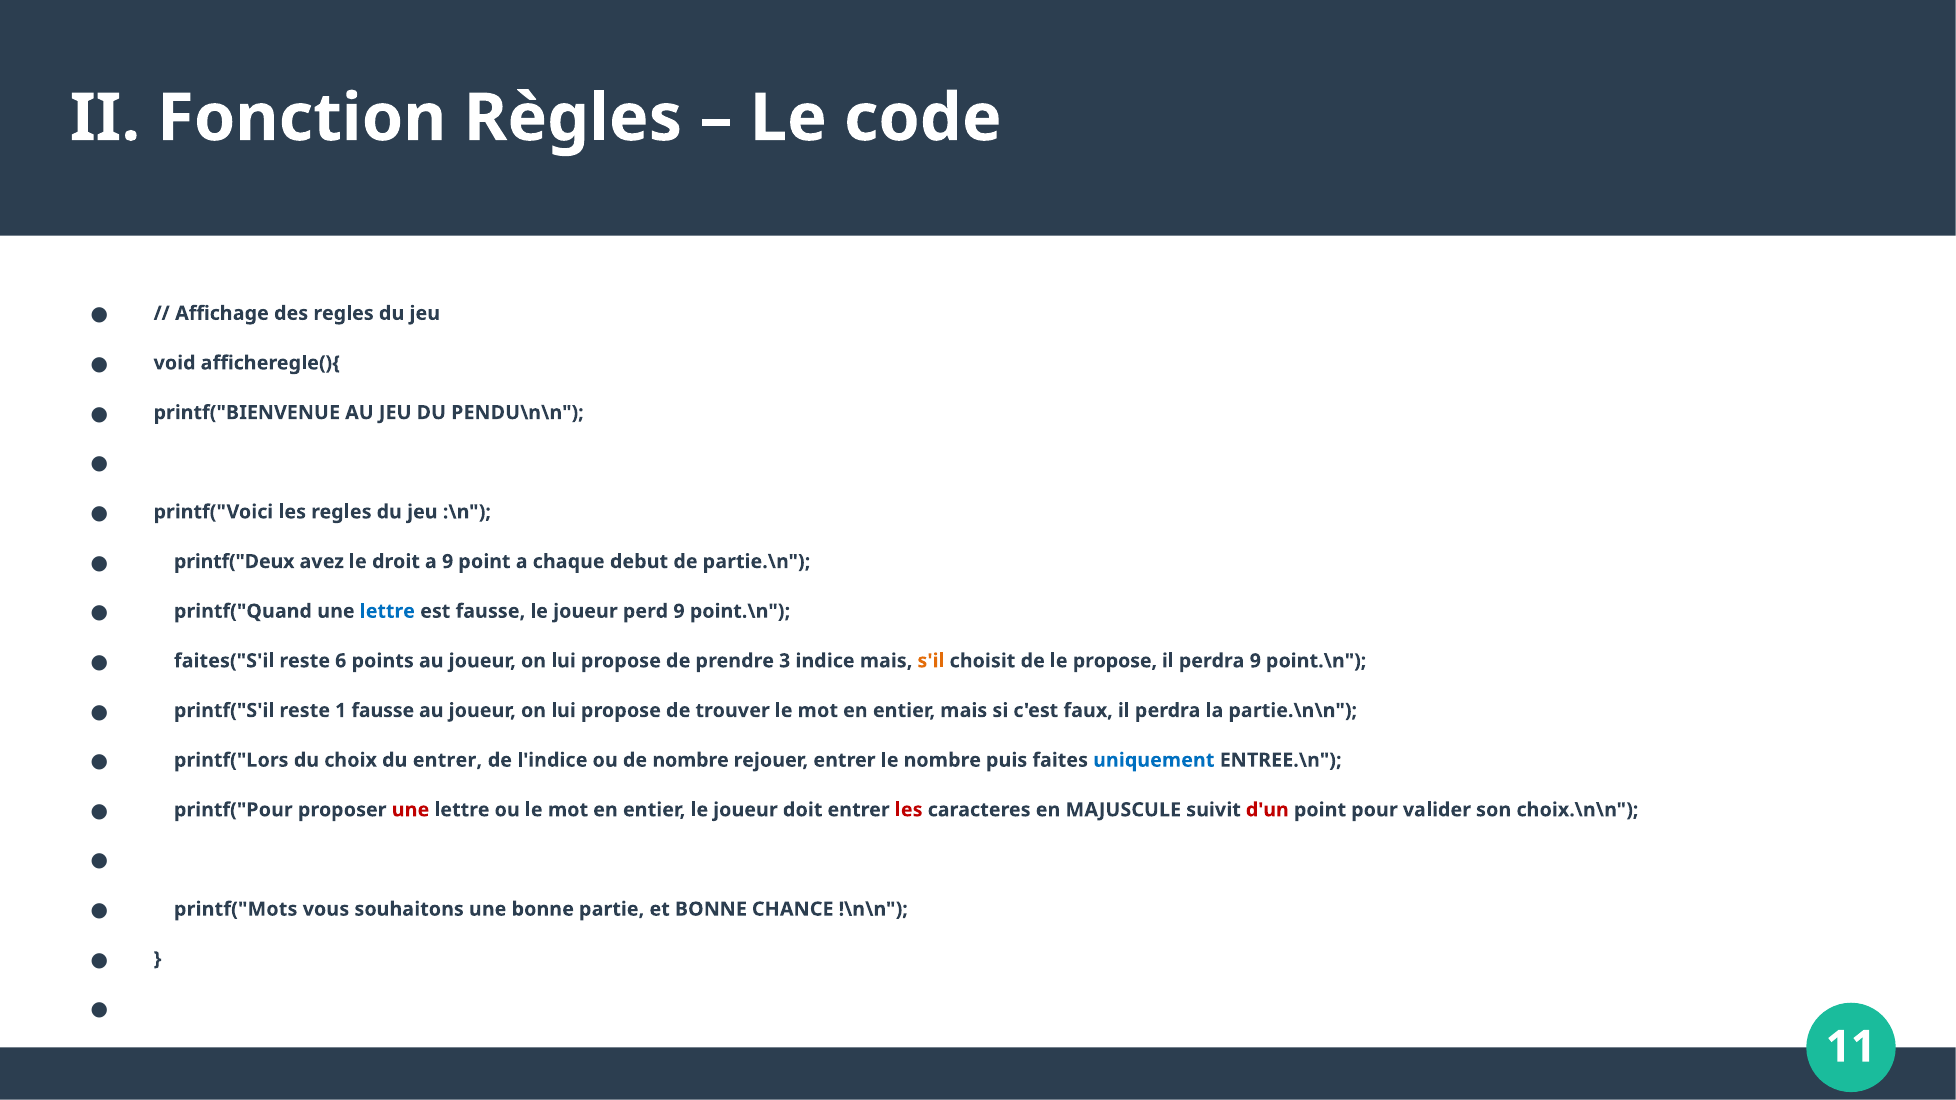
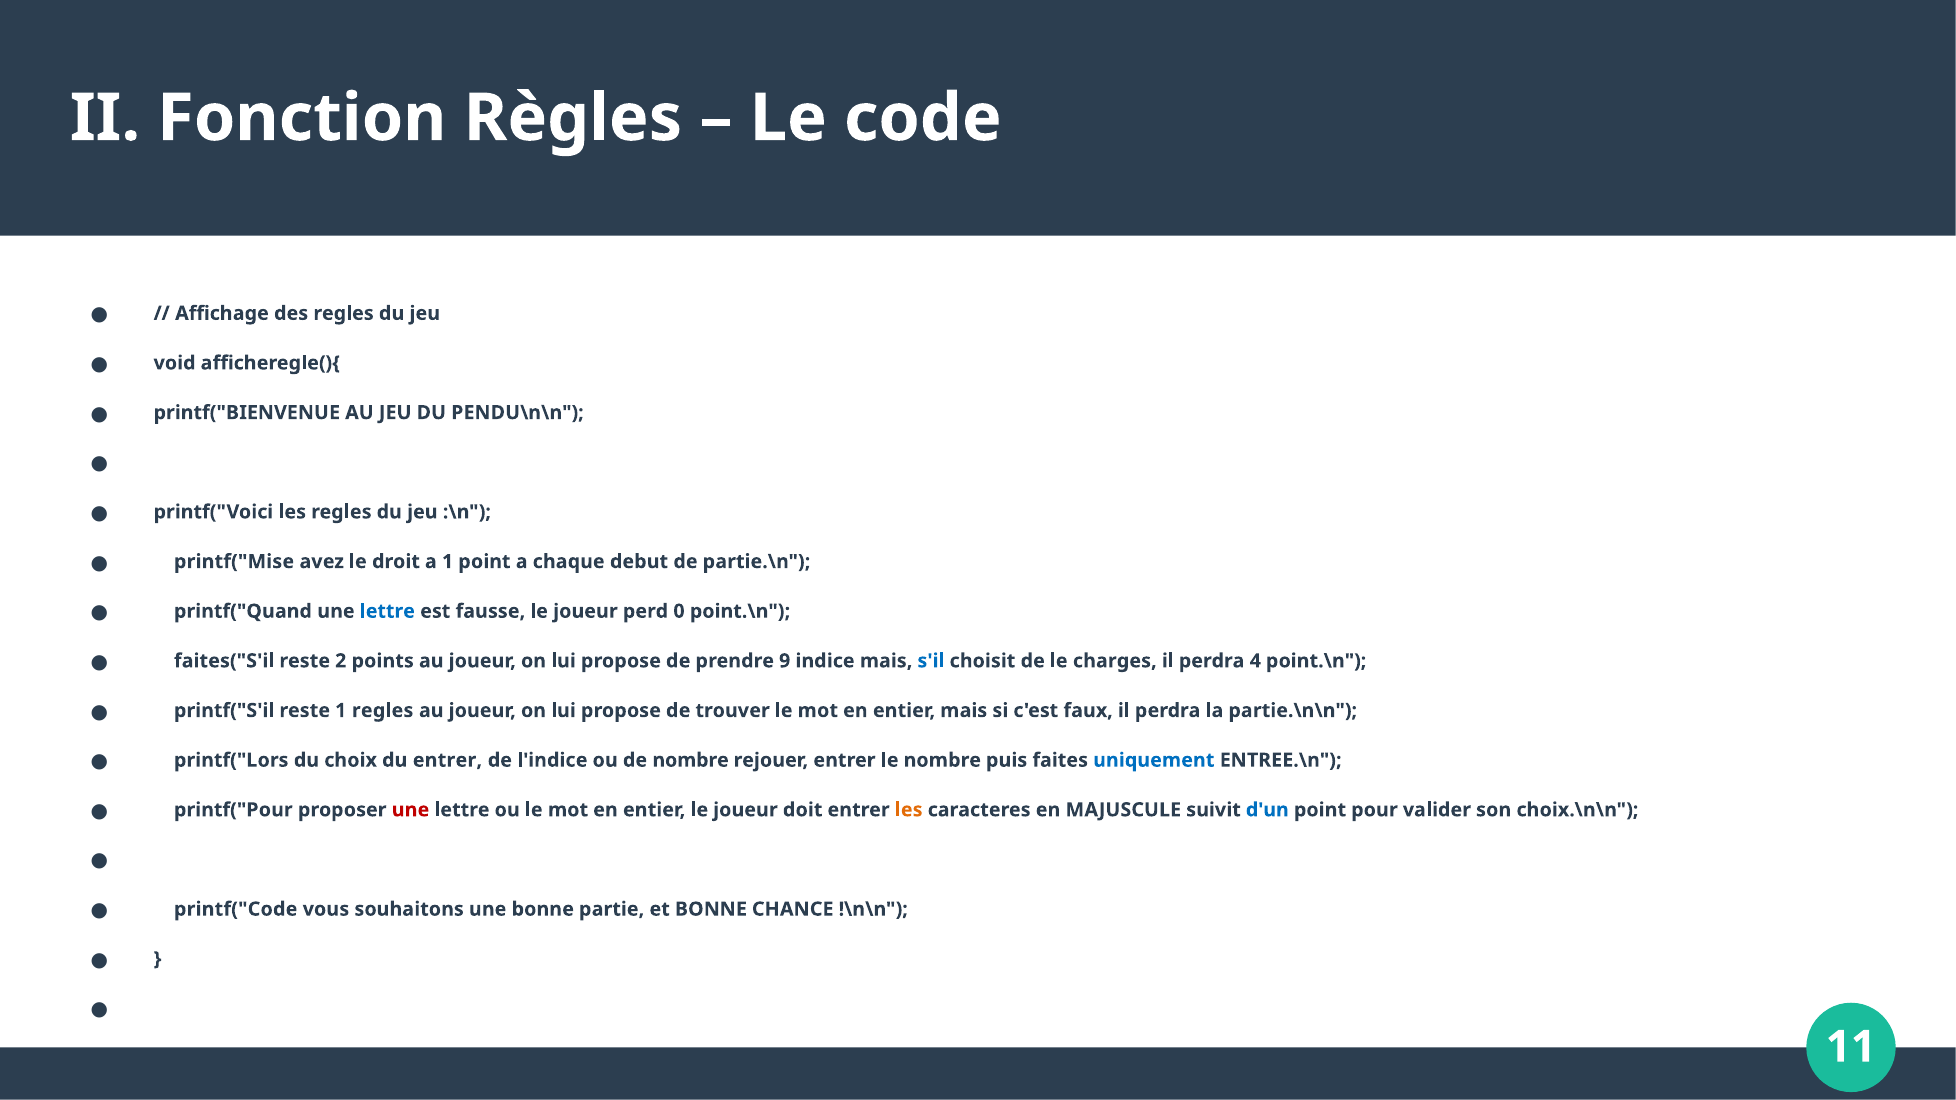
printf("Deux: printf("Deux -> printf("Mise
a 9: 9 -> 1
perd 9: 9 -> 0
6: 6 -> 2
3: 3 -> 9
s'il colour: orange -> blue
le propose: propose -> charges
perdra 9: 9 -> 4
1 fausse: fausse -> regles
les at (909, 810) colour: red -> orange
d'un colour: red -> blue
printf("Mots: printf("Mots -> printf("Code
